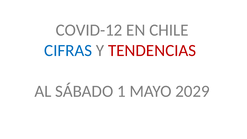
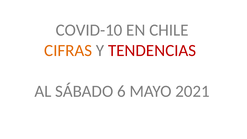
COVID-12: COVID-12 -> COVID-10
CIFRAS colour: blue -> orange
1: 1 -> 6
2029: 2029 -> 2021
